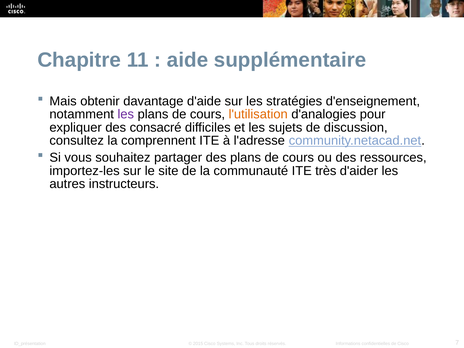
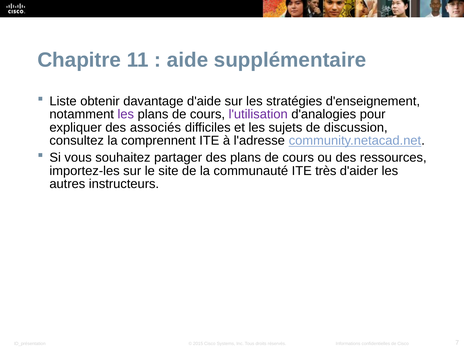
Mais: Mais -> Liste
l'utilisation colour: orange -> purple
consacré: consacré -> associés
